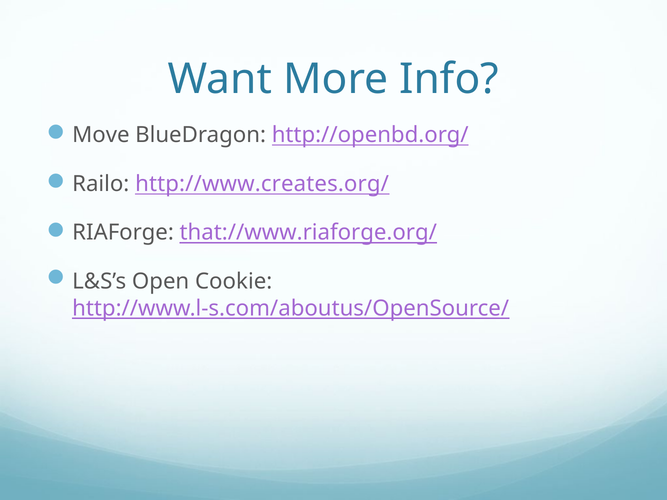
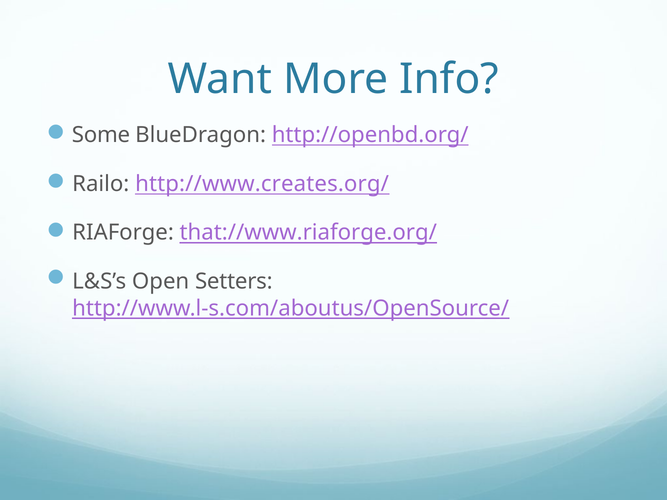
Move: Move -> Some
Cookie: Cookie -> Setters
